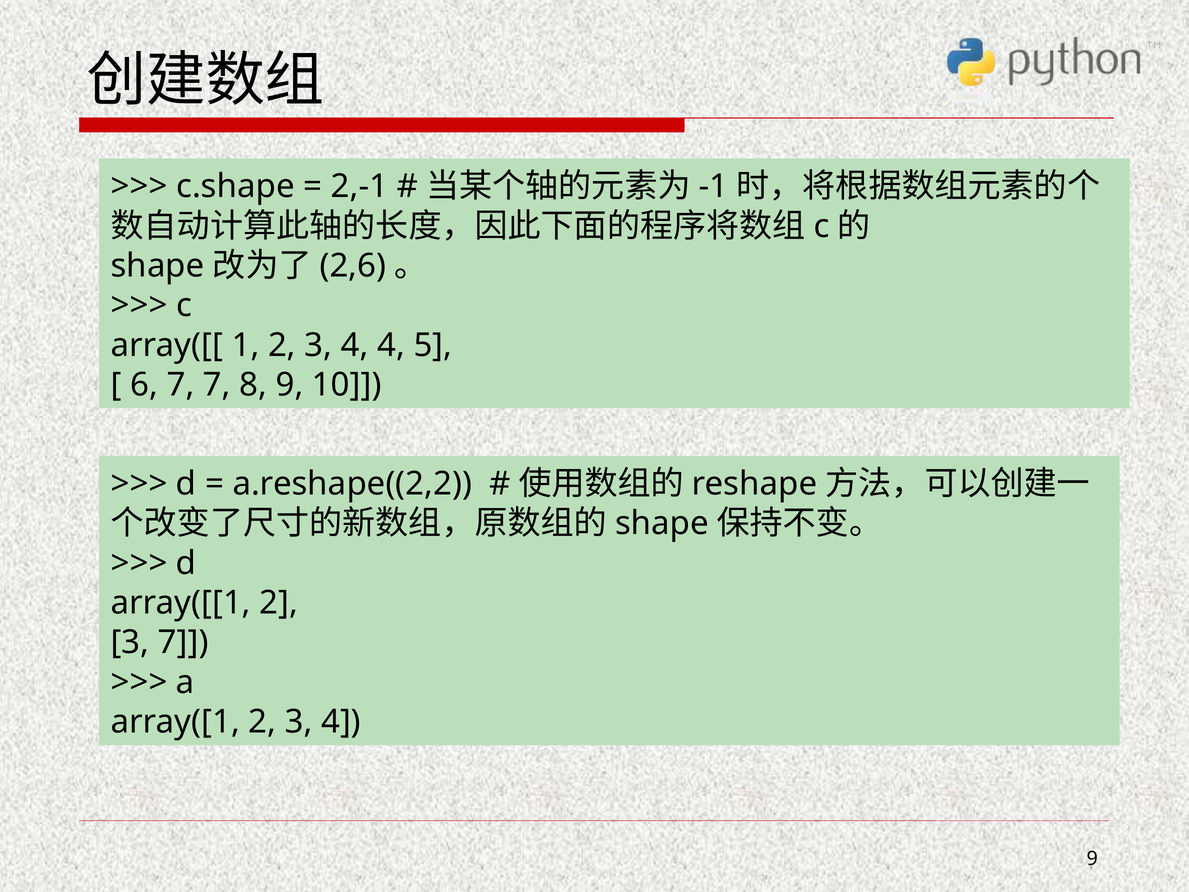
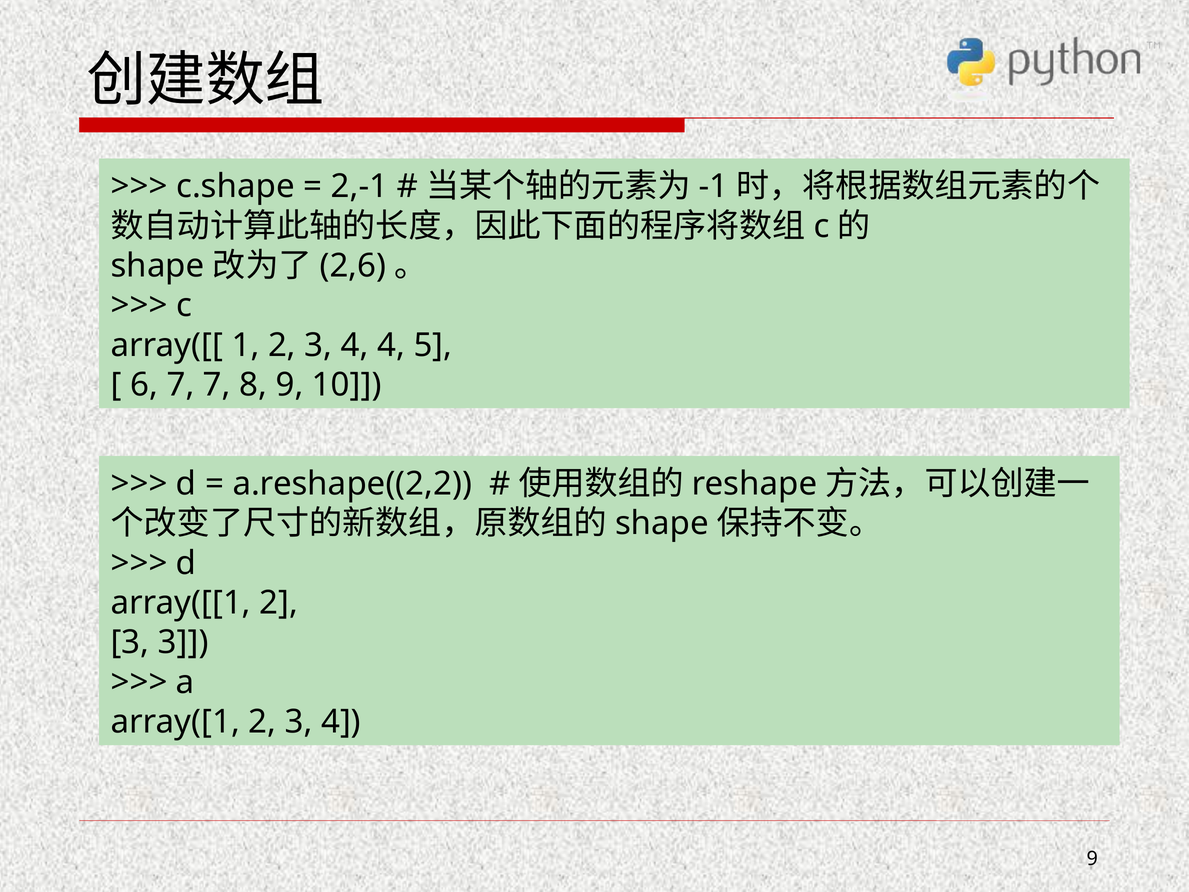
3 7: 7 -> 3
